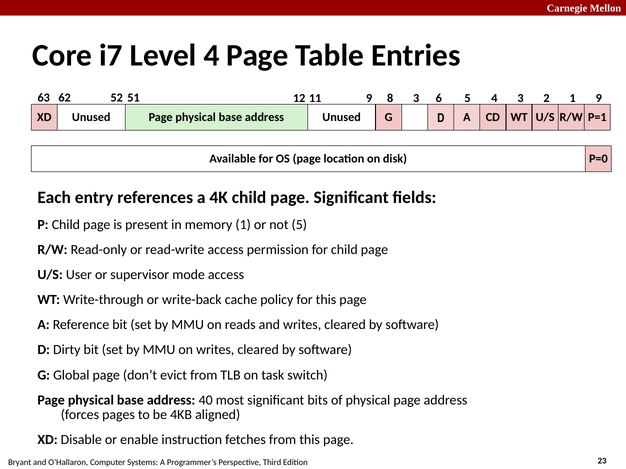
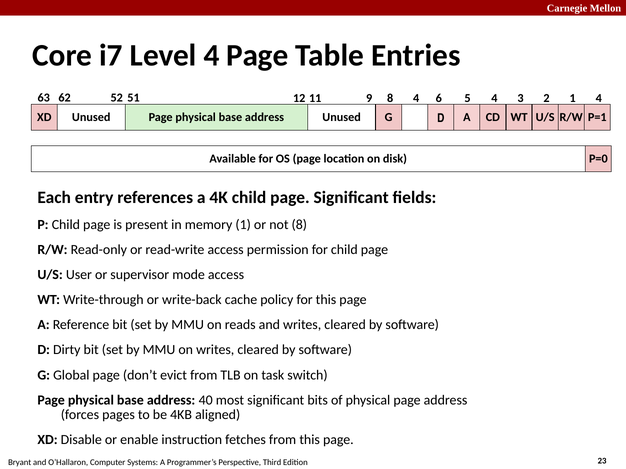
8 3: 3 -> 4
1 9: 9 -> 4
not 5: 5 -> 8
